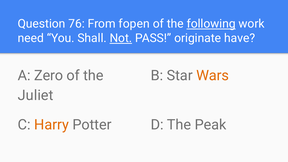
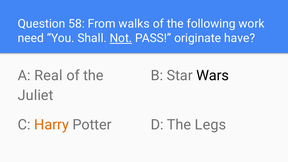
76: 76 -> 58
fopen: fopen -> walks
following underline: present -> none
Zero: Zero -> Real
Wars colour: orange -> black
Peak: Peak -> Legs
